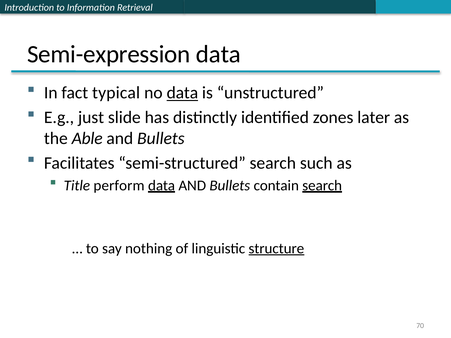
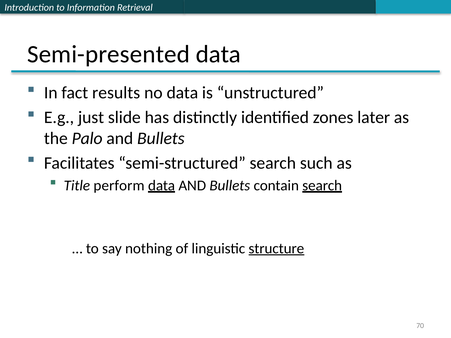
Semi-expression: Semi-expression -> Semi-presented
typical: typical -> results
data at (182, 93) underline: present -> none
Able: Able -> Palo
